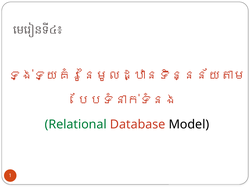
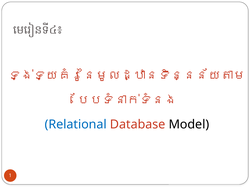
Relational colour: green -> blue
